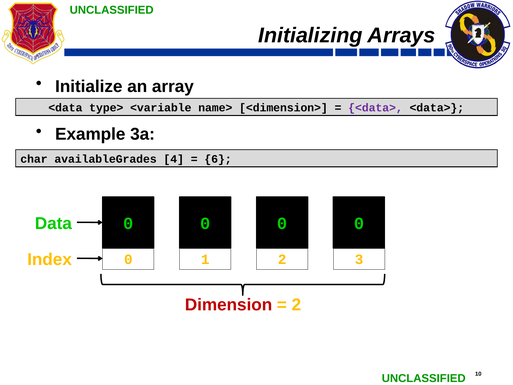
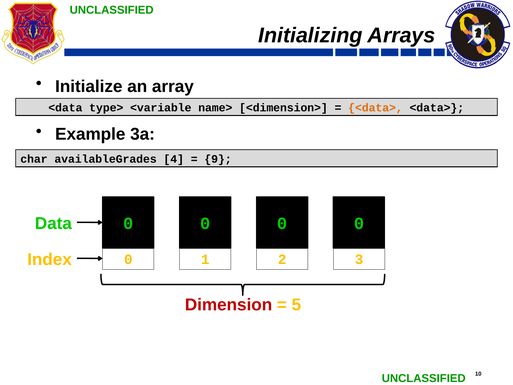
<data> at (376, 108) colour: purple -> orange
6: 6 -> 9
2 at (296, 305): 2 -> 5
